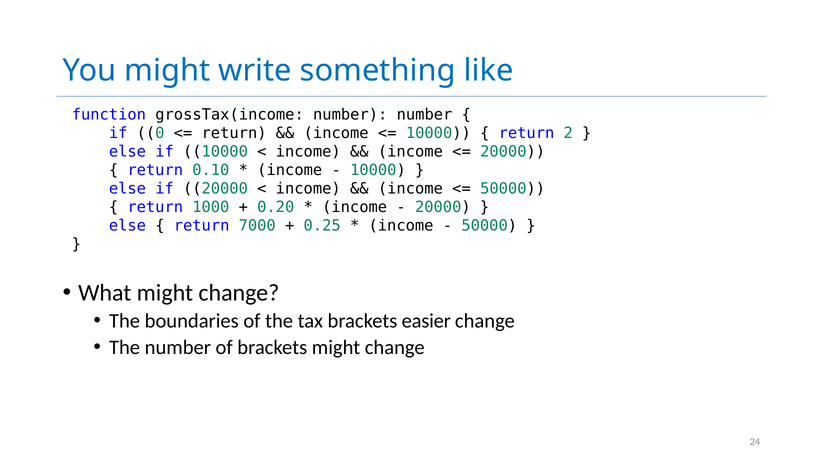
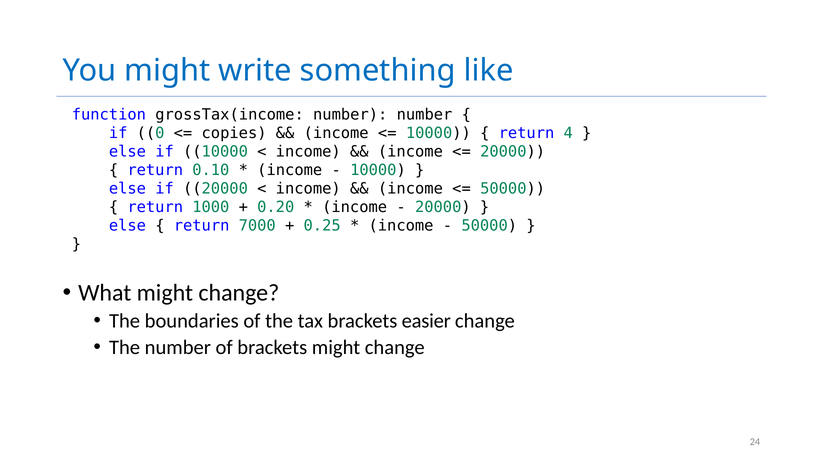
return at (234, 133): return -> copies
2: 2 -> 4
